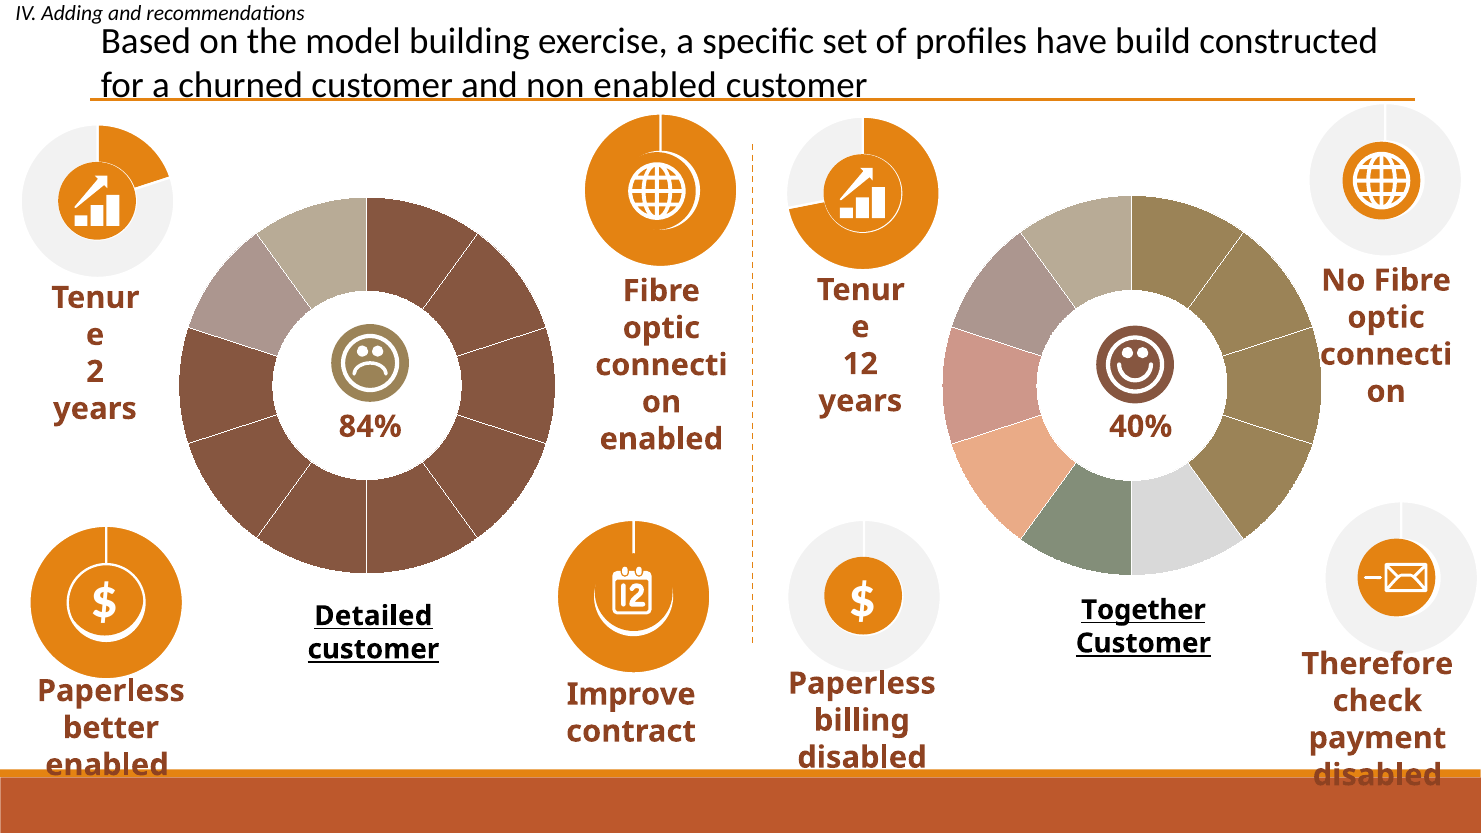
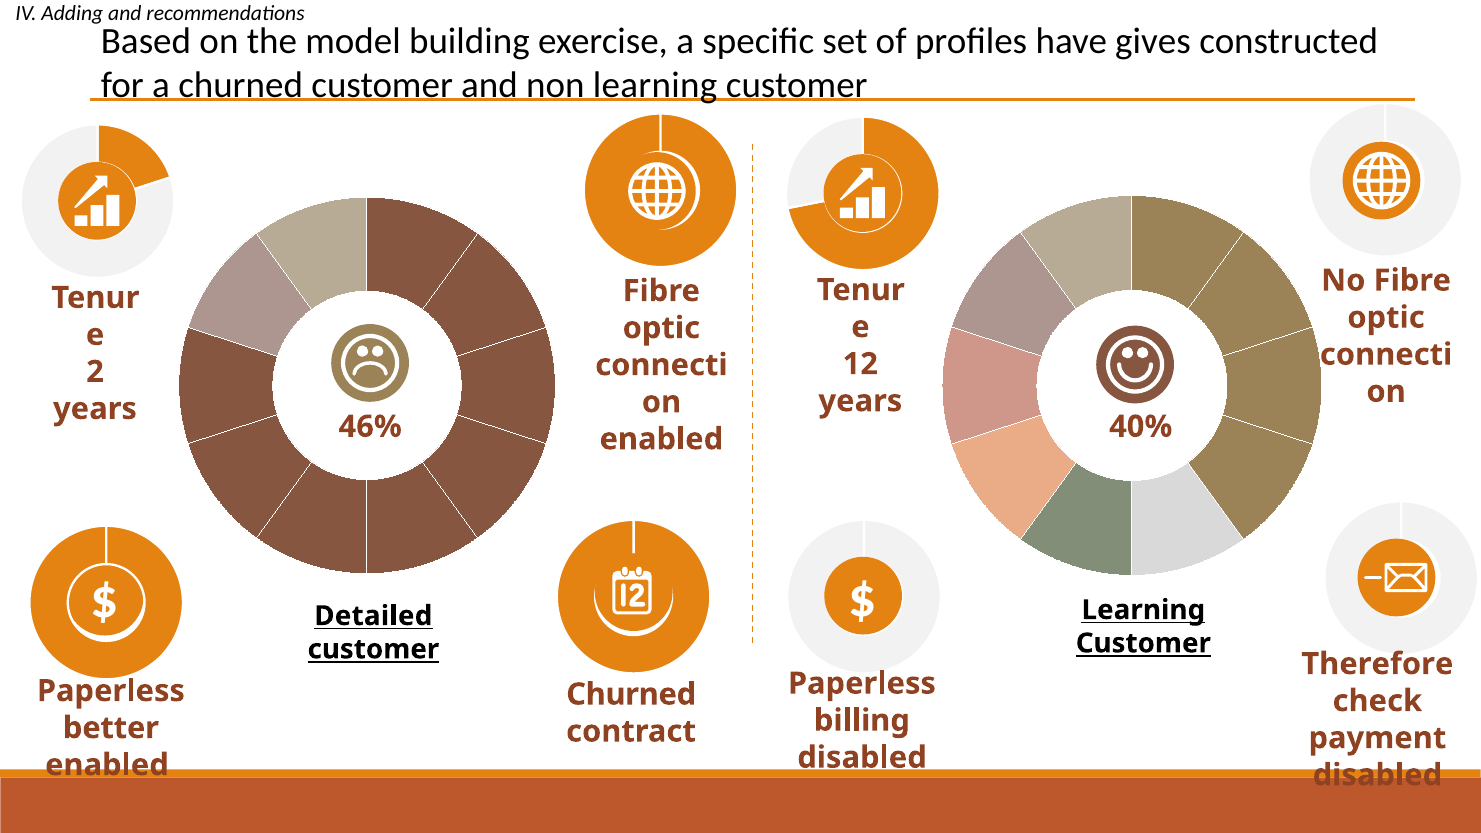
build: build -> gives
non enabled: enabled -> learning
84%: 84% -> 46%
Together at (1143, 610): Together -> Learning
Improve at (631, 694): Improve -> Churned
